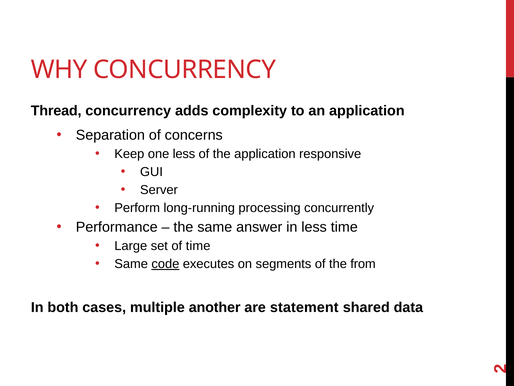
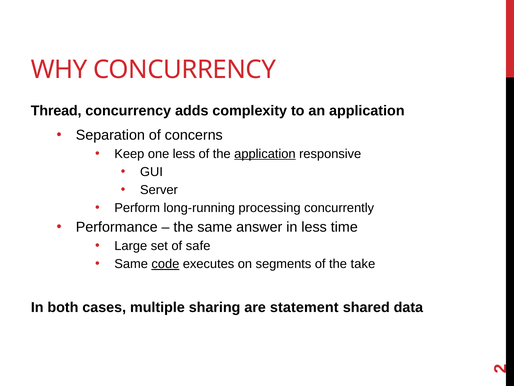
application at (265, 154) underline: none -> present
of time: time -> safe
from: from -> take
another: another -> sharing
